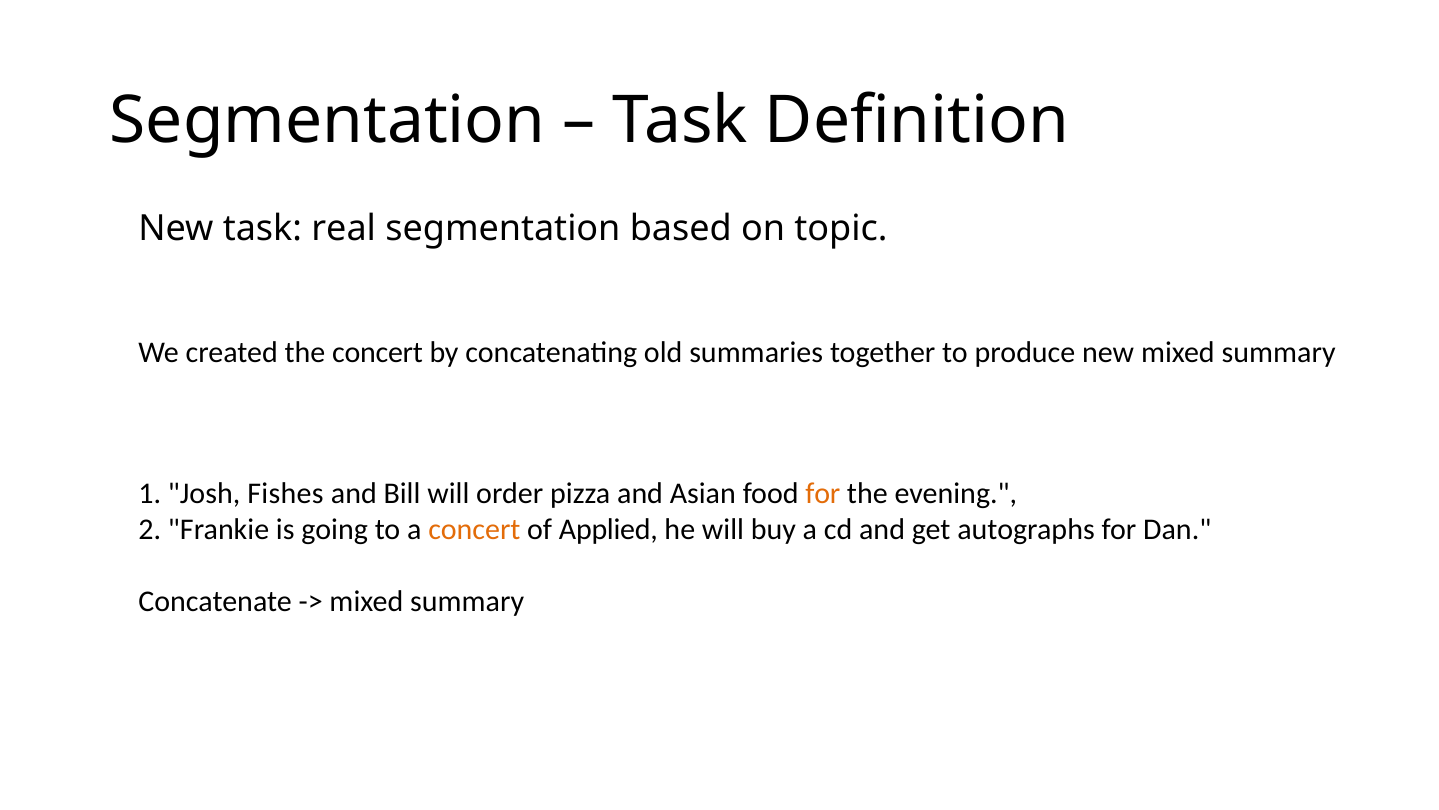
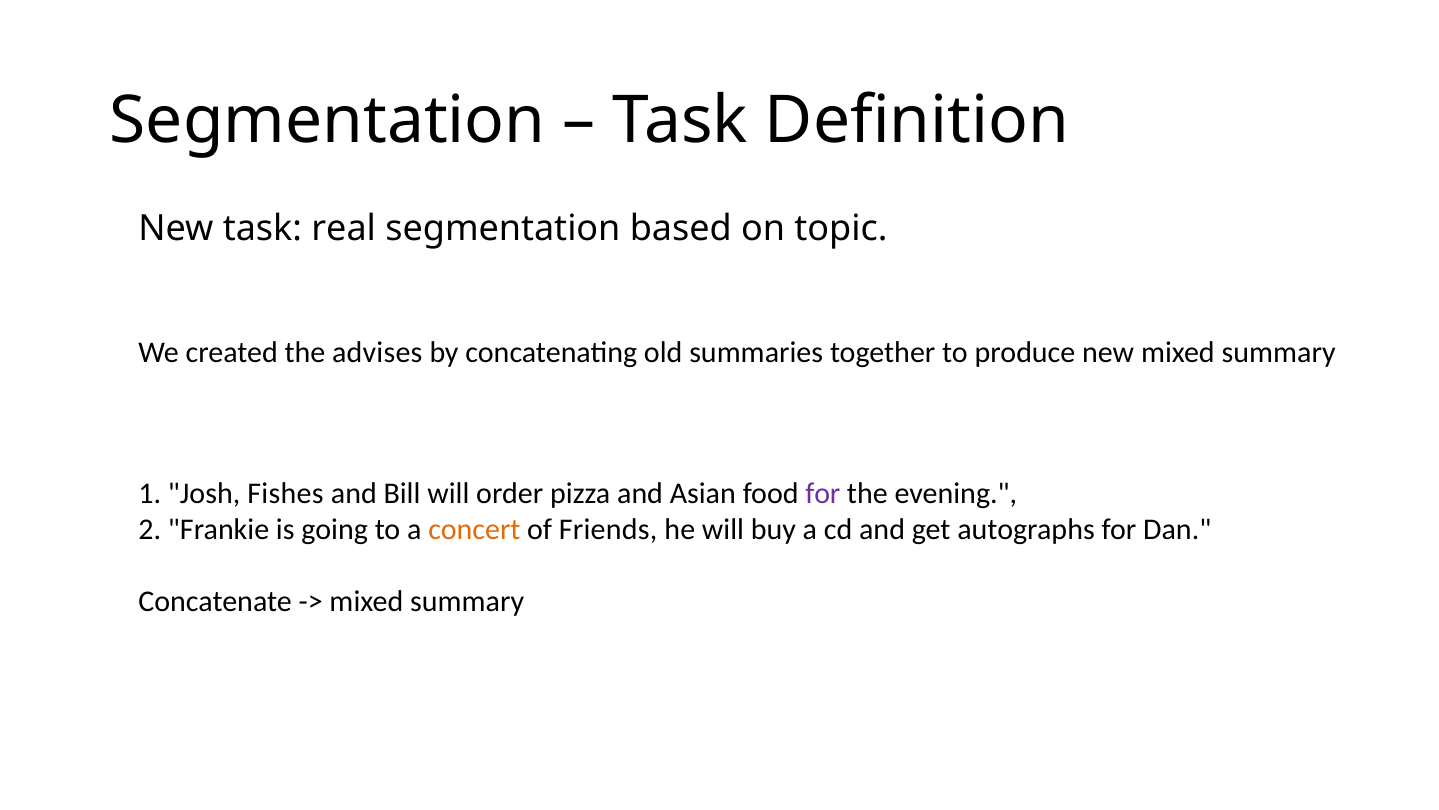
the concert: concert -> advises
for at (823, 494) colour: orange -> purple
Applied: Applied -> Friends
